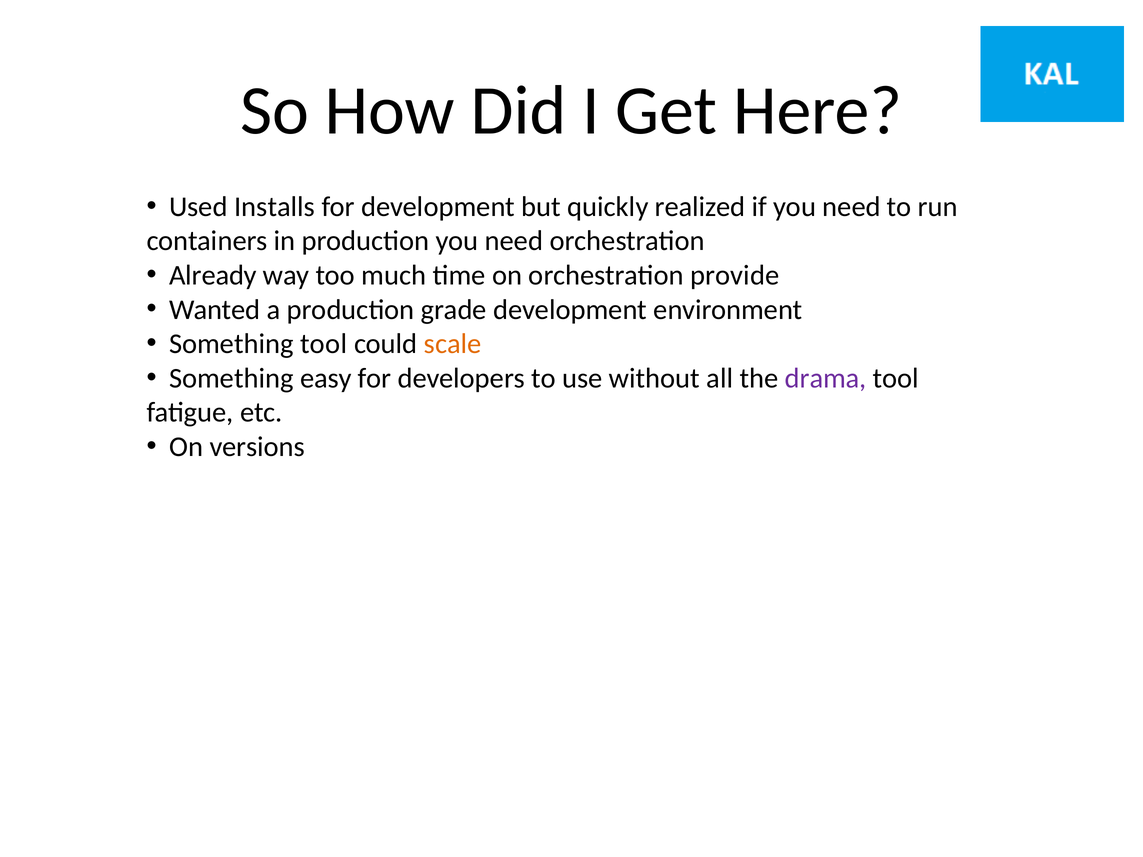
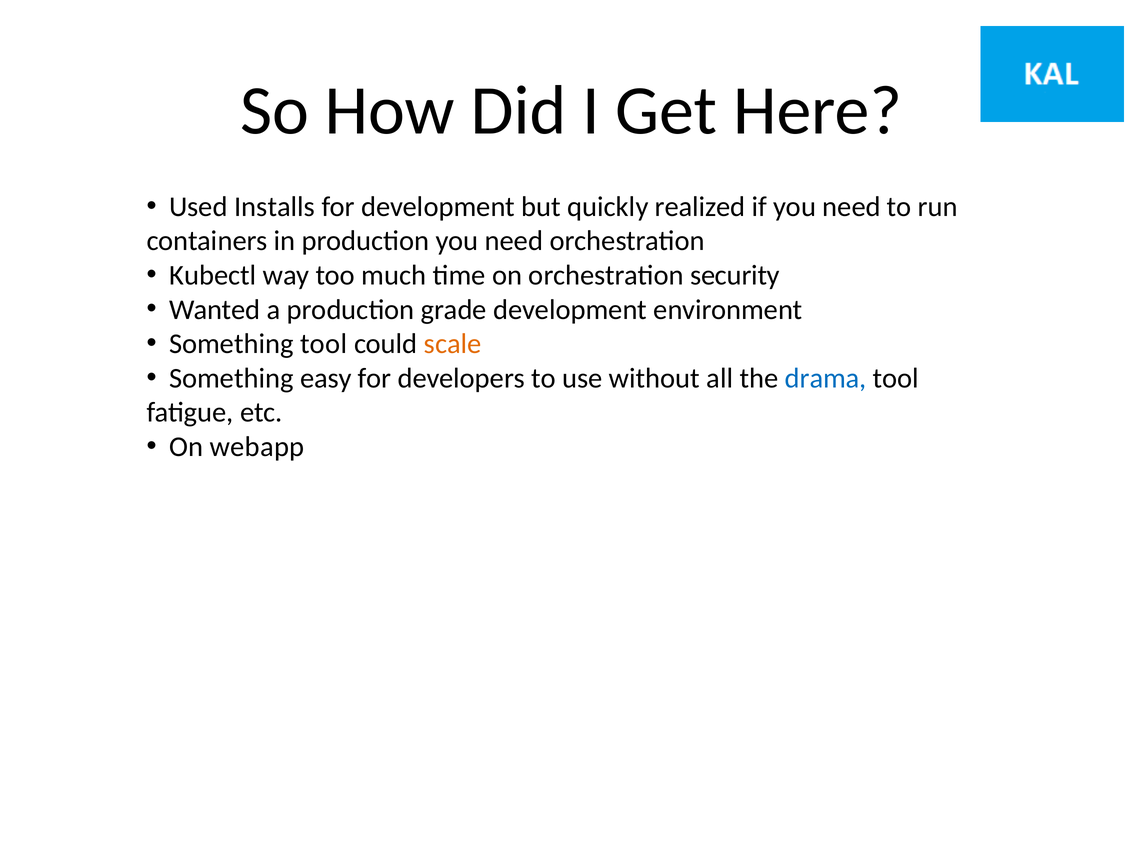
Already: Already -> Kubectl
provide: provide -> security
drama colour: purple -> blue
versions: versions -> webapp
